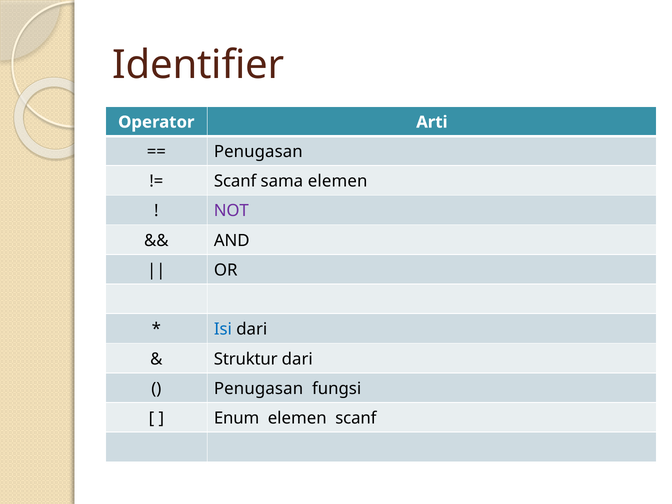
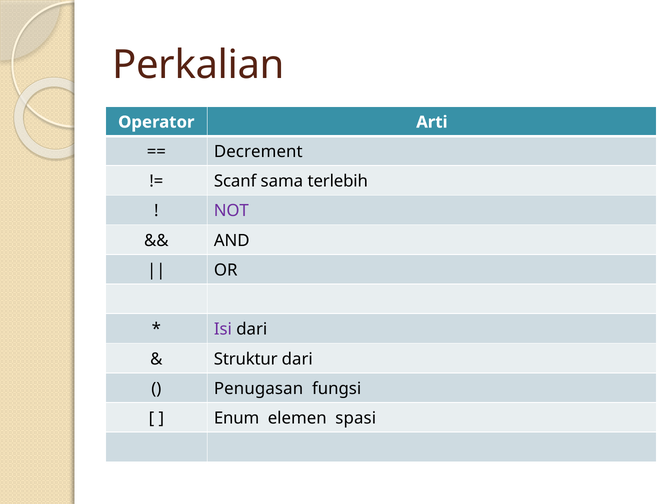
Identifier: Identifier -> Perkalian
Penugasan at (258, 152): Penugasan -> Decrement
sama elemen: elemen -> terlebih
Isi colour: blue -> purple
elemen scanf: scanf -> spasi
